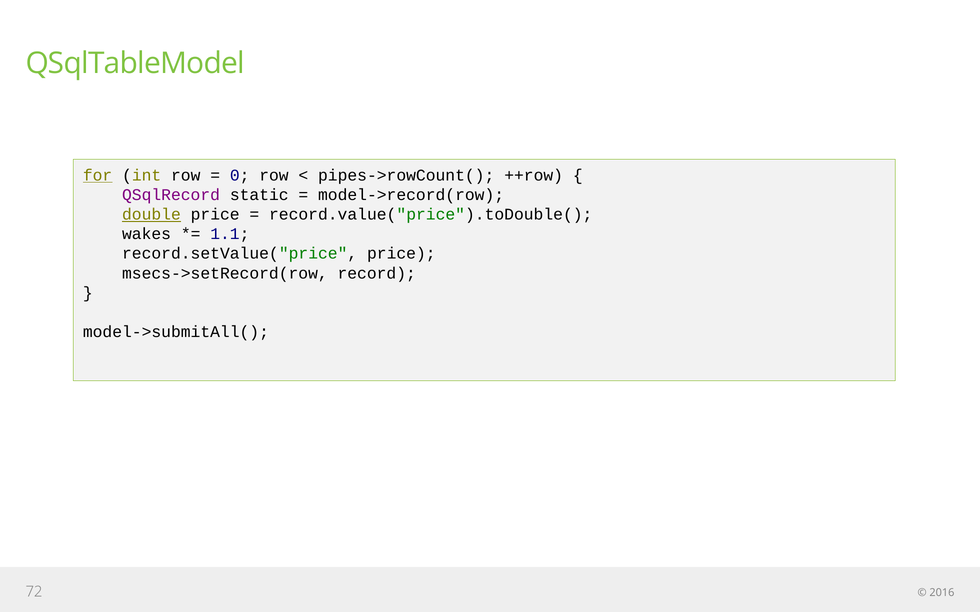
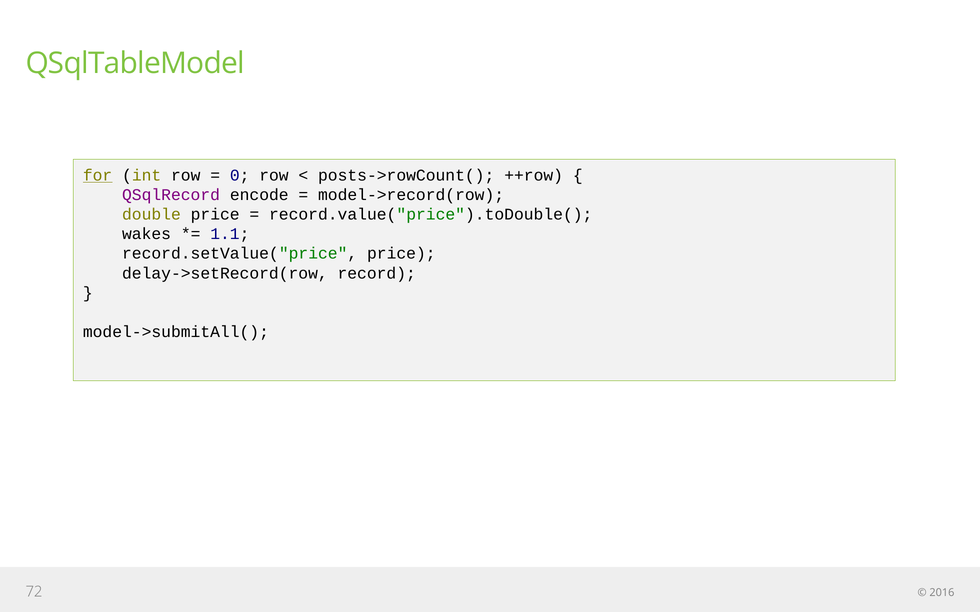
pipes->rowCount(: pipes->rowCount( -> posts->rowCount(
static: static -> encode
double underline: present -> none
msecs->setRecord(row: msecs->setRecord(row -> delay->setRecord(row
